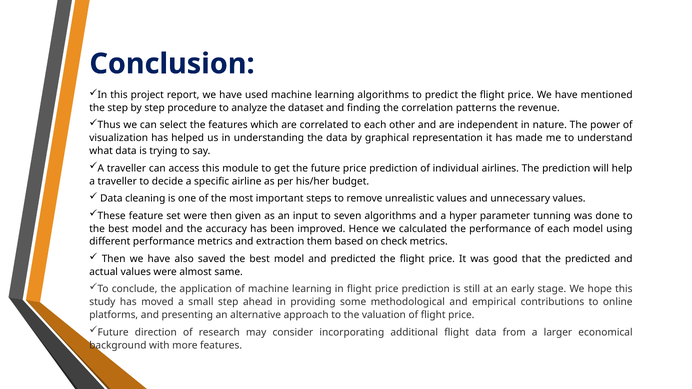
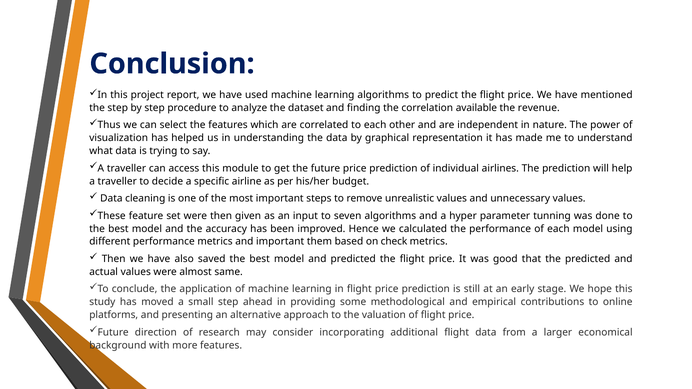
patterns: patterns -> available
and extraction: extraction -> important
